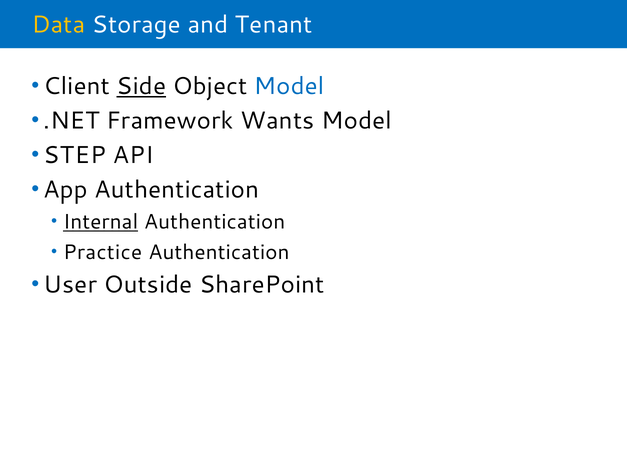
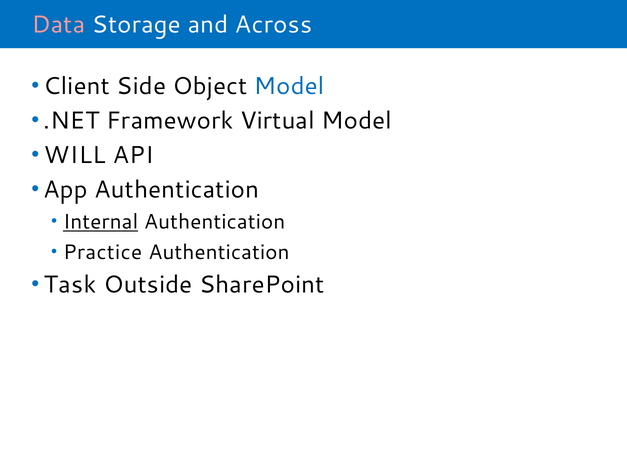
Data colour: yellow -> pink
Tenant: Tenant -> Across
Side underline: present -> none
Wants: Wants -> Virtual
STEP: STEP -> WILL
User: User -> Task
